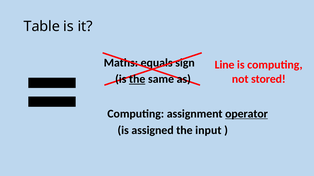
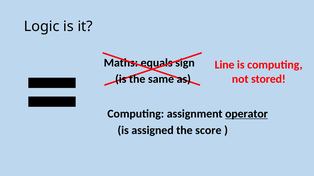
Table: Table -> Logic
the at (137, 79) underline: present -> none
input: input -> score
